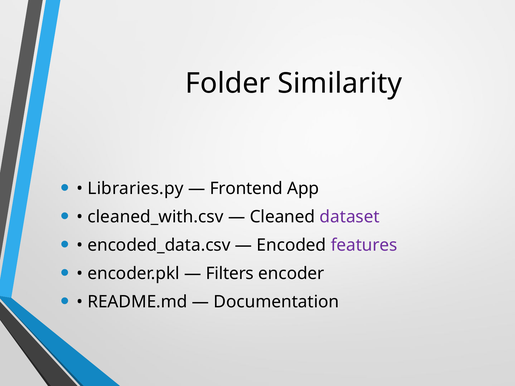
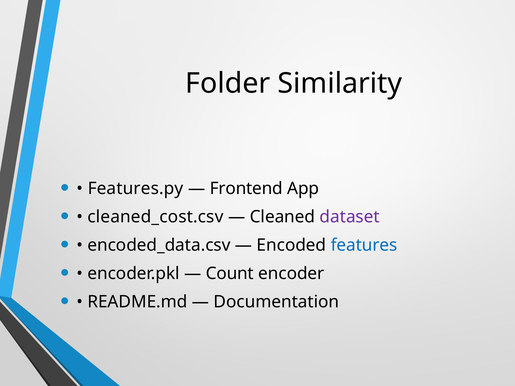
Libraries.py: Libraries.py -> Features.py
cleaned_with.csv: cleaned_with.csv -> cleaned_cost.csv
features colour: purple -> blue
Filters: Filters -> Count
